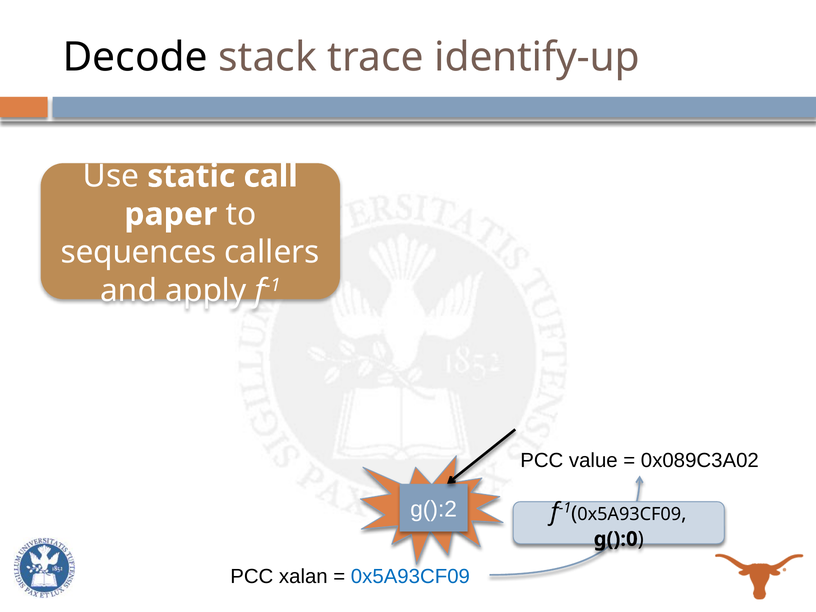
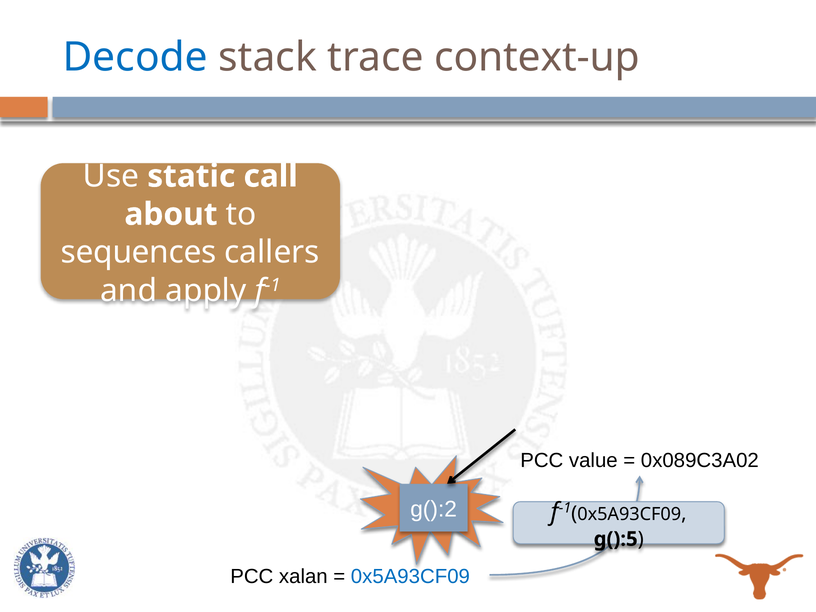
Decode colour: black -> blue
identify-up: identify-up -> context-up
paper: paper -> about
g():0: g():0 -> g():5
